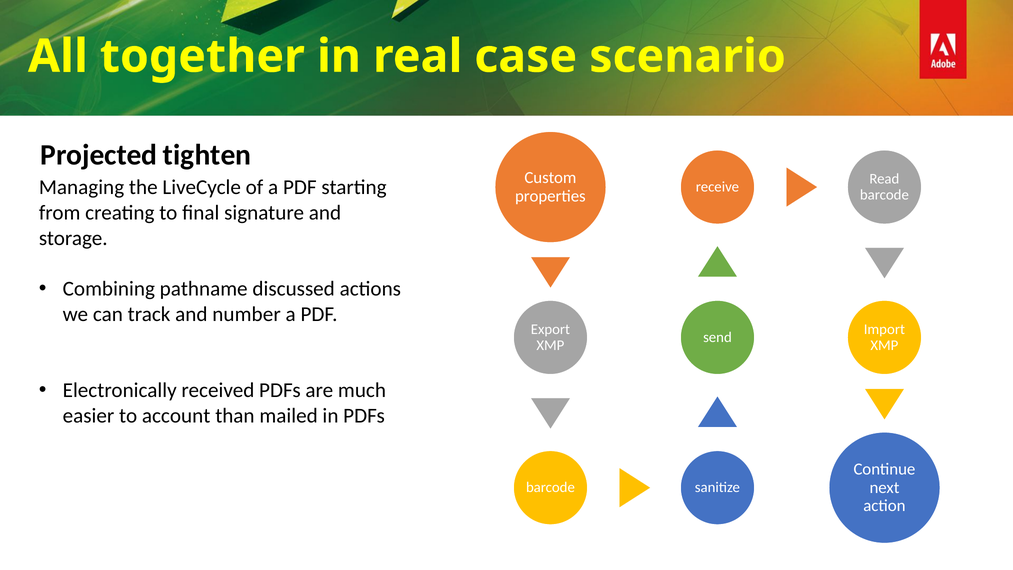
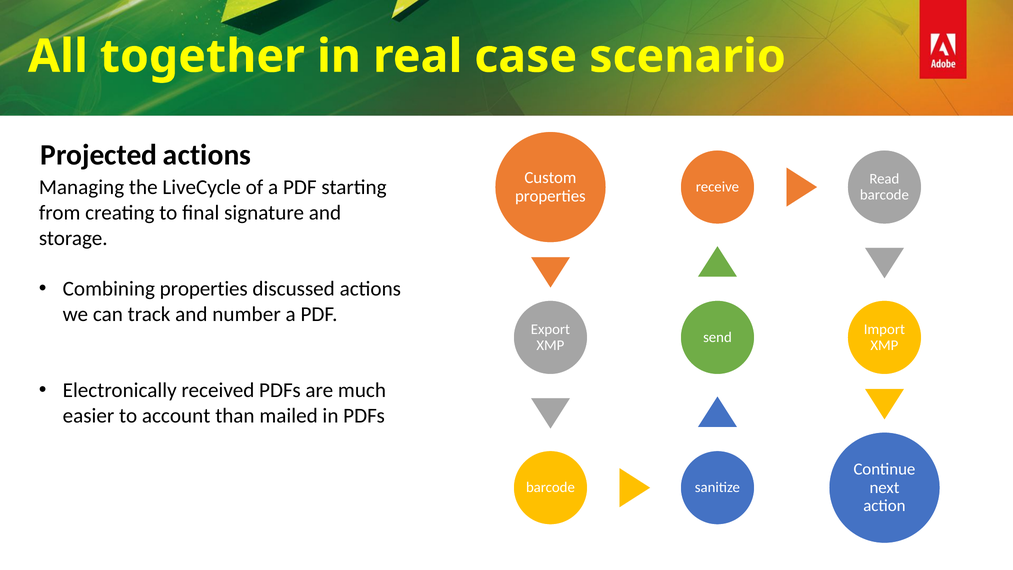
Projected tighten: tighten -> actions
Combining pathname: pathname -> properties
